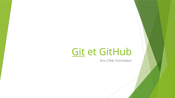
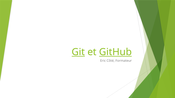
GitHub underline: none -> present
